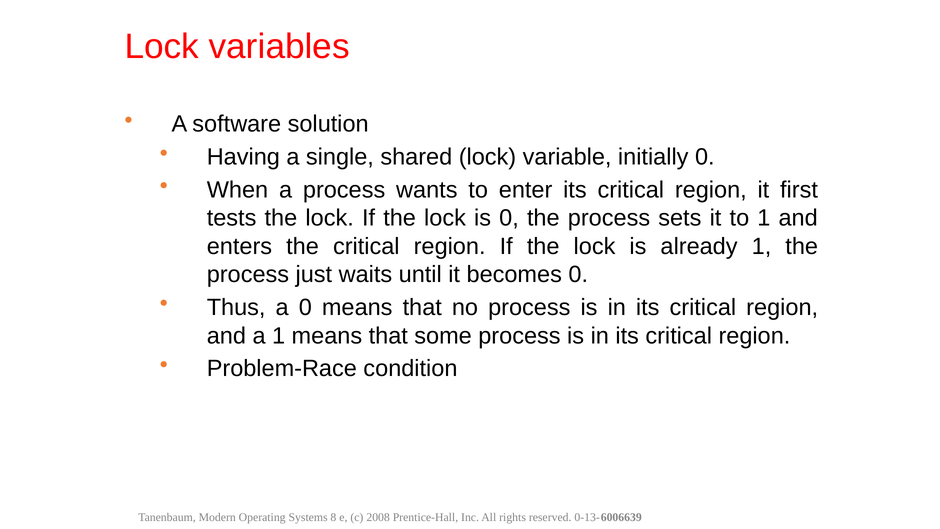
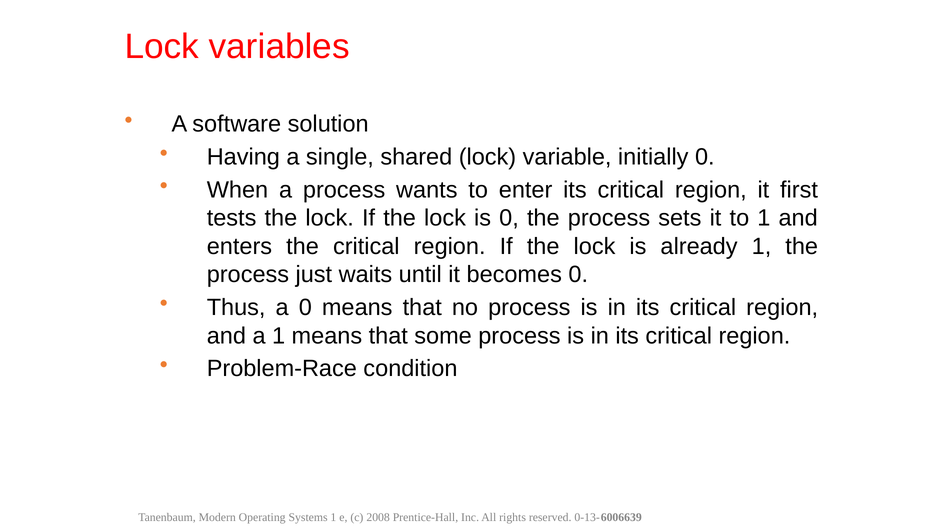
Systems 8: 8 -> 1
